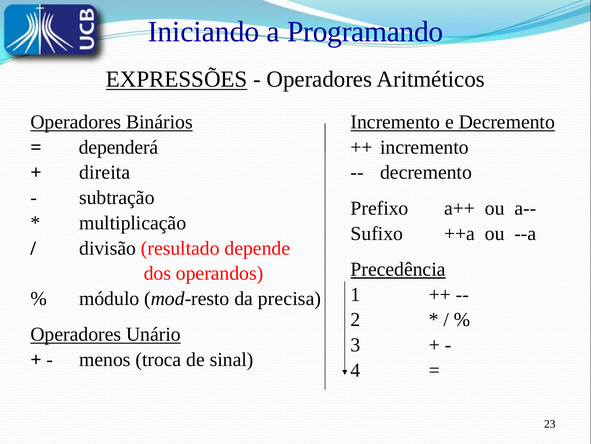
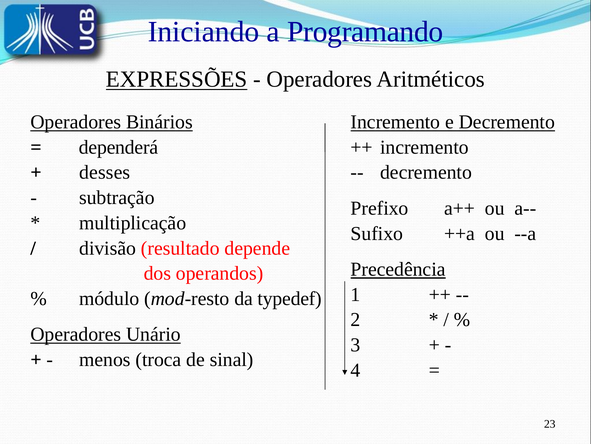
direita: direita -> desses
precisa: precisa -> typedef
